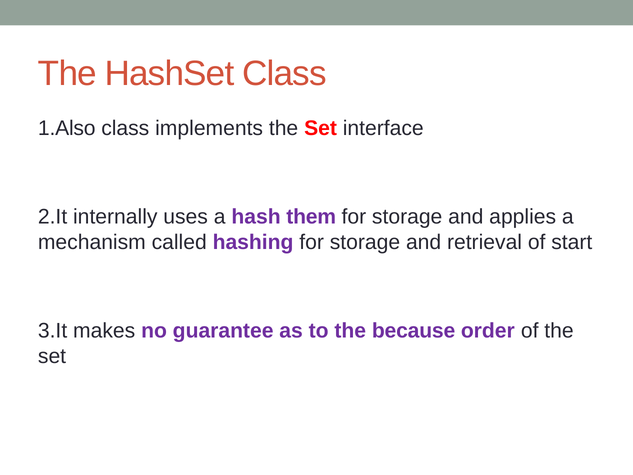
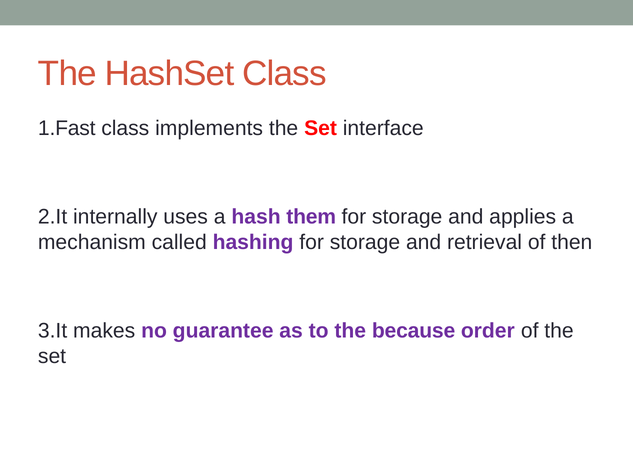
1.Also: 1.Also -> 1.Fast
start: start -> then
